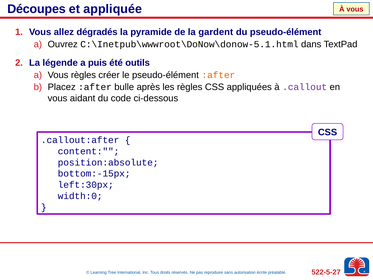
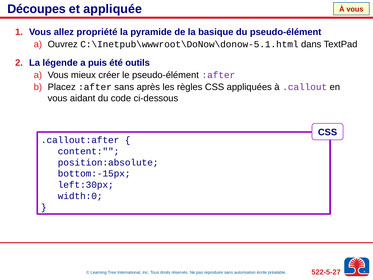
dégradés: dégradés -> propriété
gardent: gardent -> basique
Vous règles: règles -> mieux
:after at (218, 75) colour: orange -> purple
:after bulle: bulle -> sans
